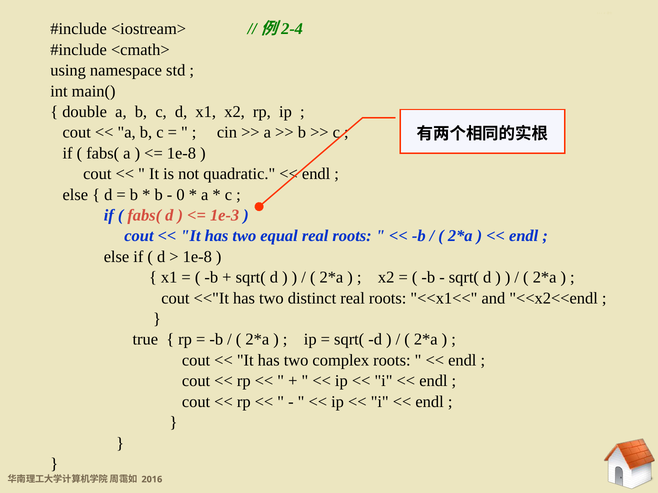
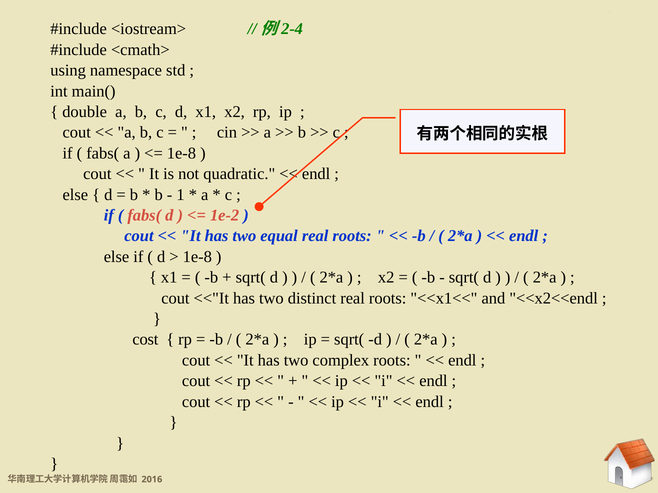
0: 0 -> 1
1e-3: 1e-3 -> 1e-2
true: true -> cost
